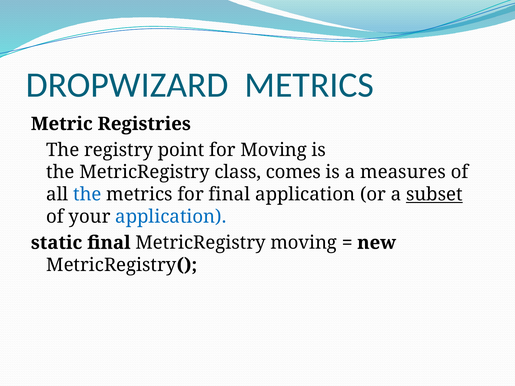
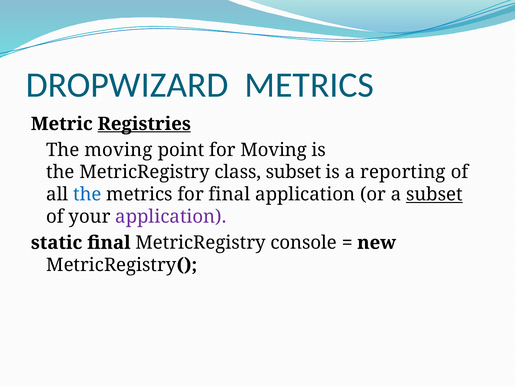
Registries underline: none -> present
The registry: registry -> moving
class comes: comes -> subset
measures: measures -> reporting
application at (171, 217) colour: blue -> purple
MetricRegistry moving: moving -> console
